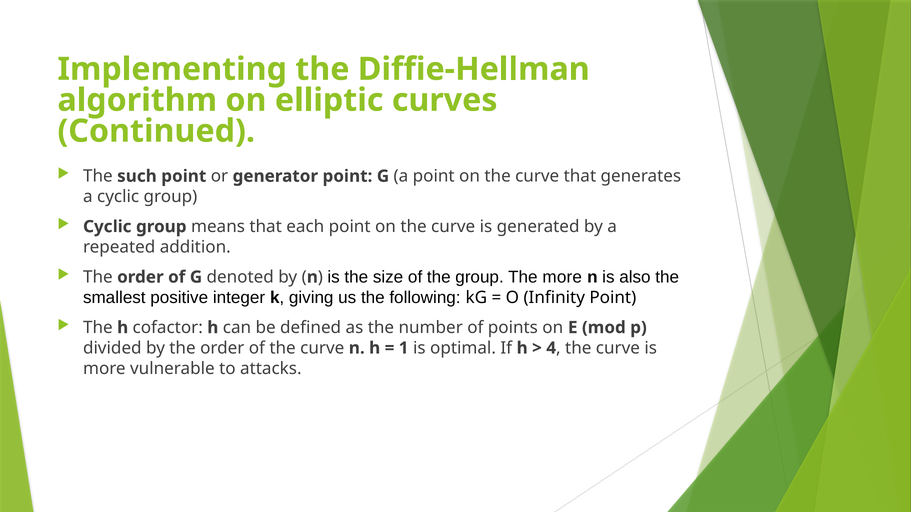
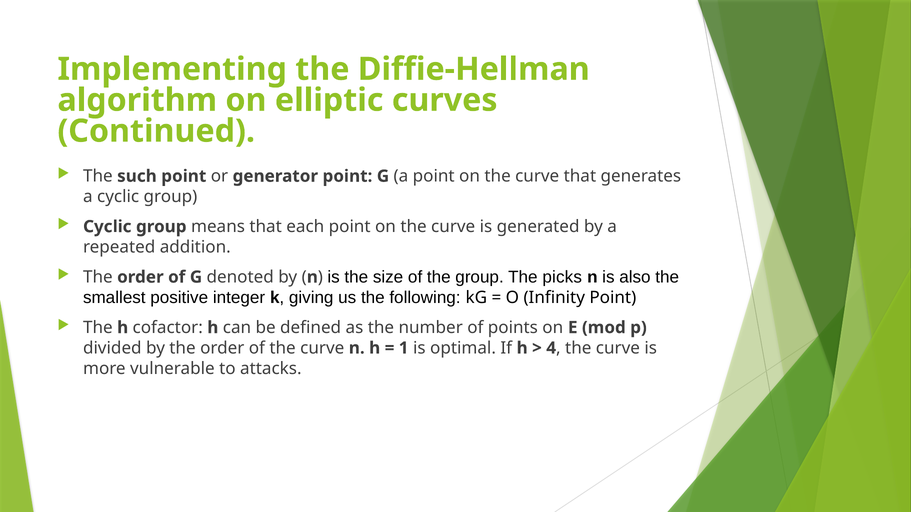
The more: more -> picks
